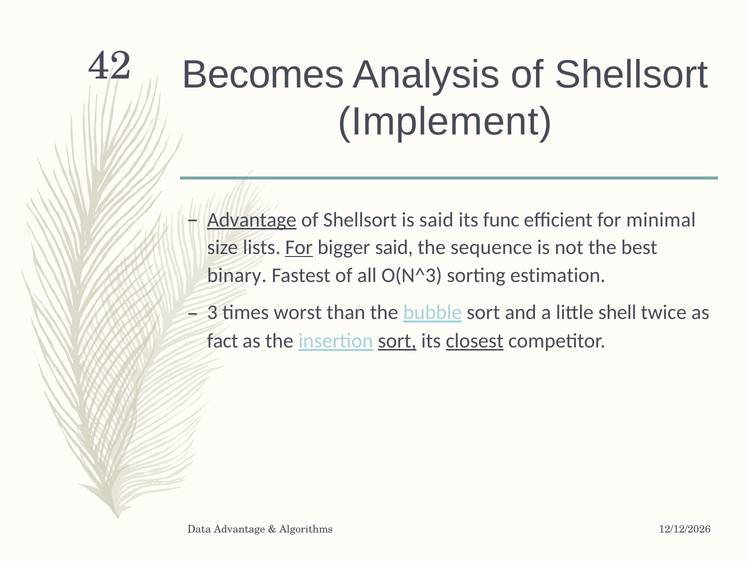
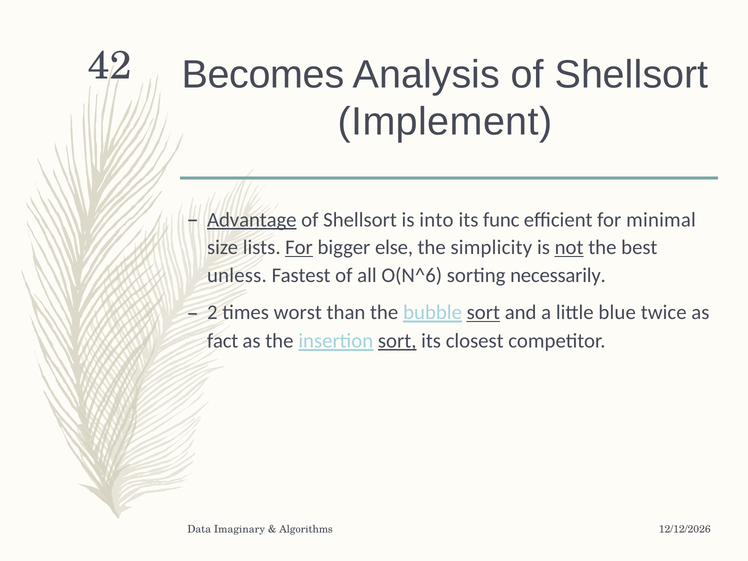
is said: said -> into
bigger said: said -> else
sequence: sequence -> simplicity
not underline: none -> present
binary: binary -> unless
O(N^3: O(N^3 -> O(N^6
estimation: estimation -> necessarily
3: 3 -> 2
sort at (483, 313) underline: none -> present
shell: shell -> blue
closest underline: present -> none
Data Advantage: Advantage -> Imaginary
